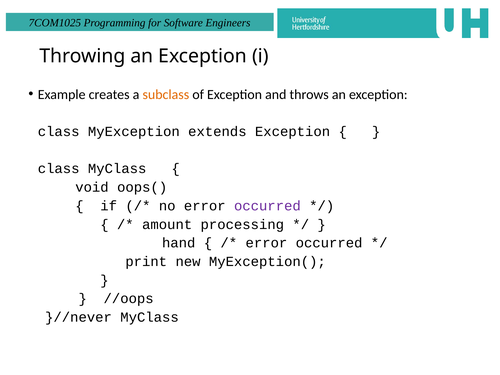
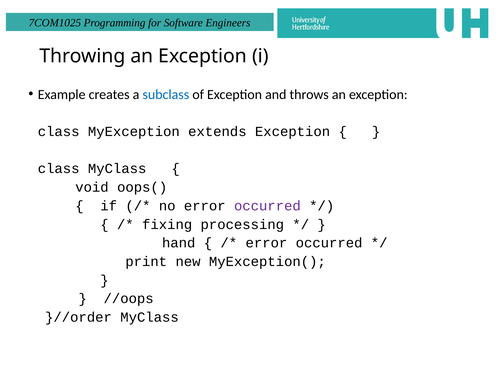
subclass colour: orange -> blue
amount: amount -> fixing
}//never: }//never -> }//order
